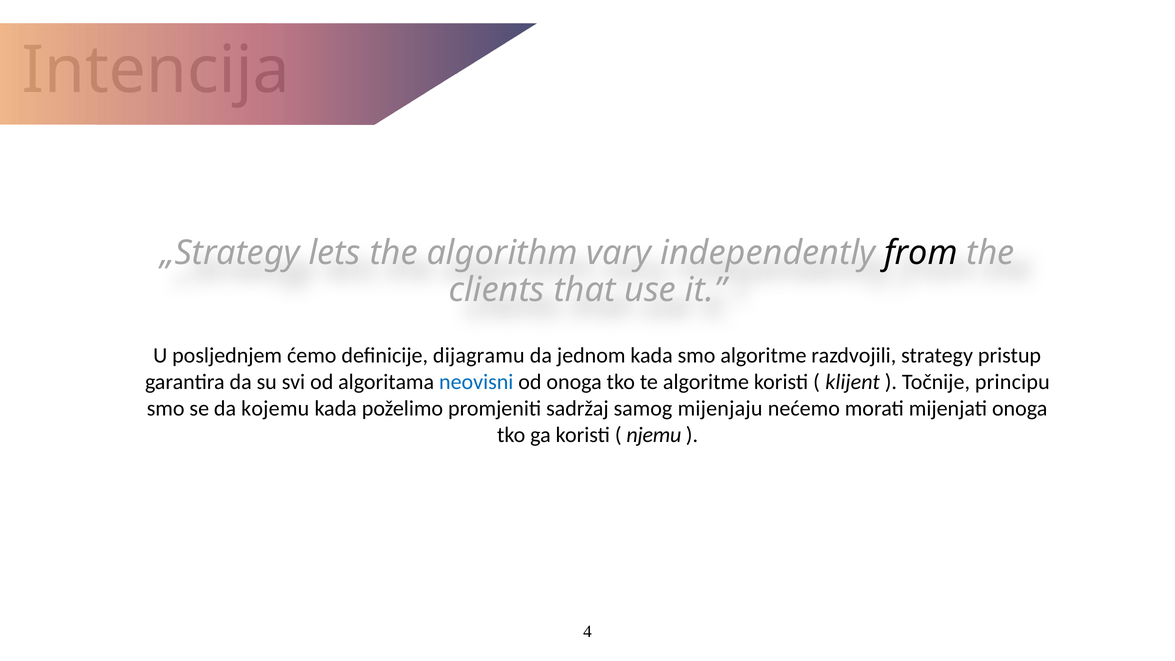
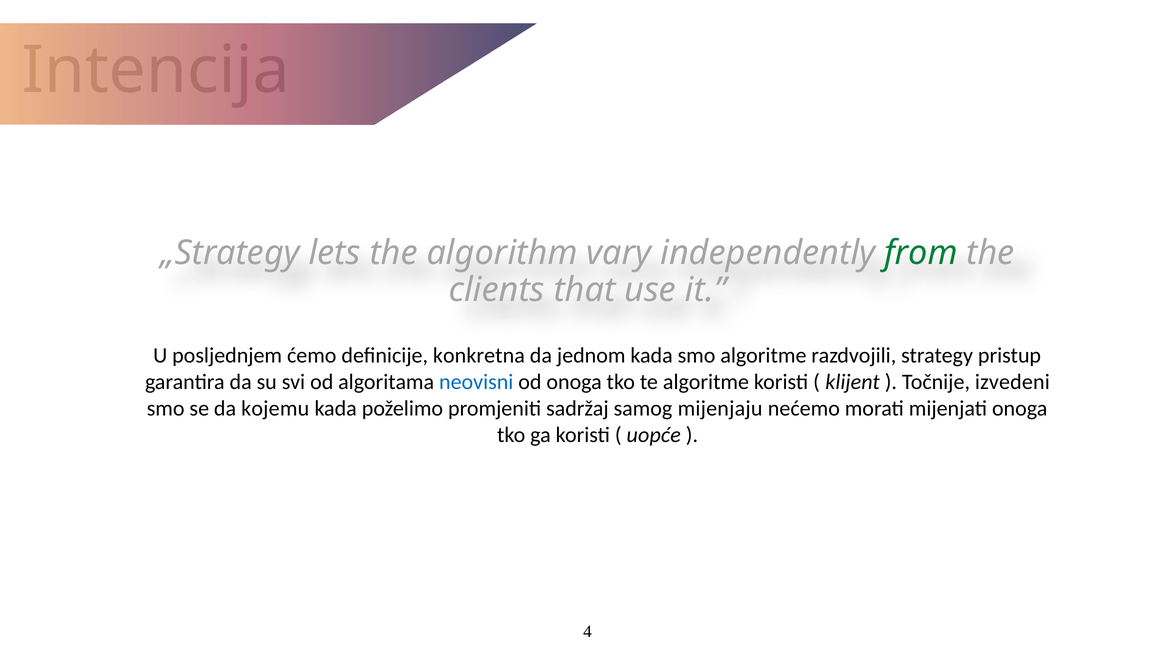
from colour: black -> green
dijagramu: dijagramu -> konkretna
principu: principu -> izvedeni
njemu: njemu -> uopće
